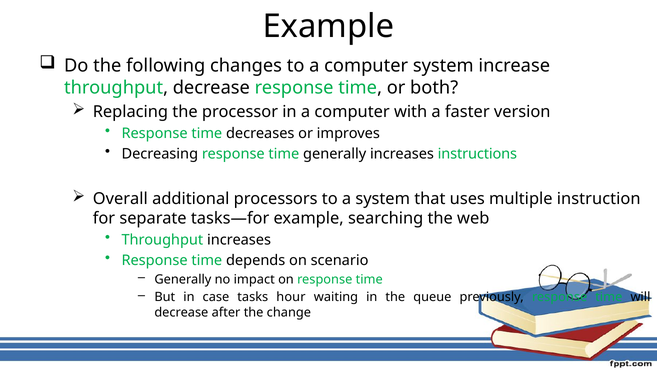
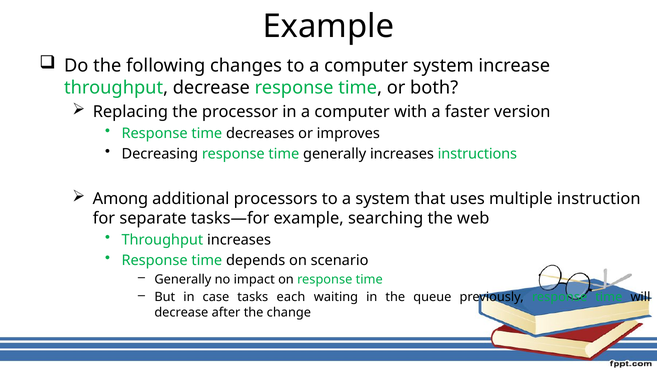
Overall: Overall -> Among
hour: hour -> each
